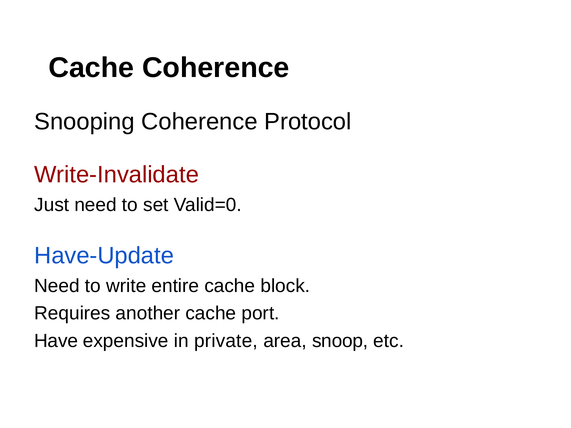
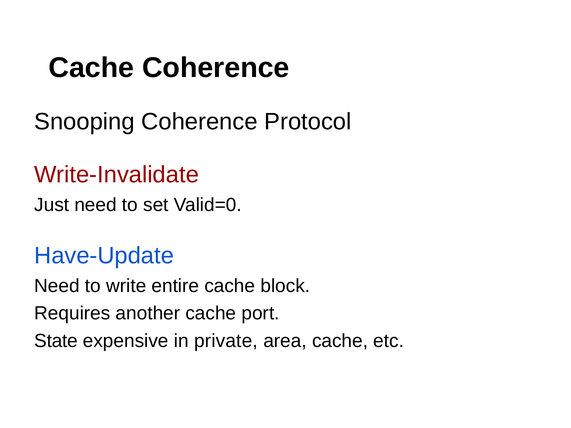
Have: Have -> State
area snoop: snoop -> cache
